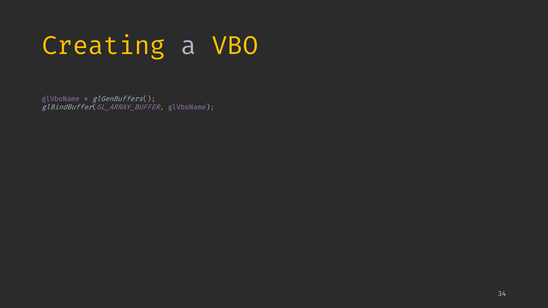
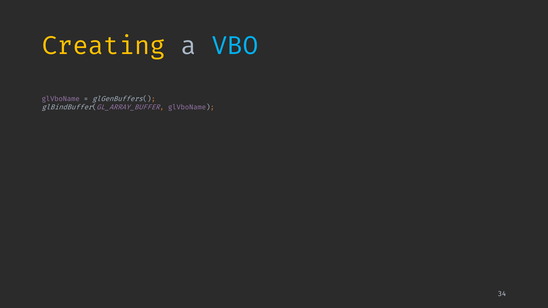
VBO colour: yellow -> light blue
